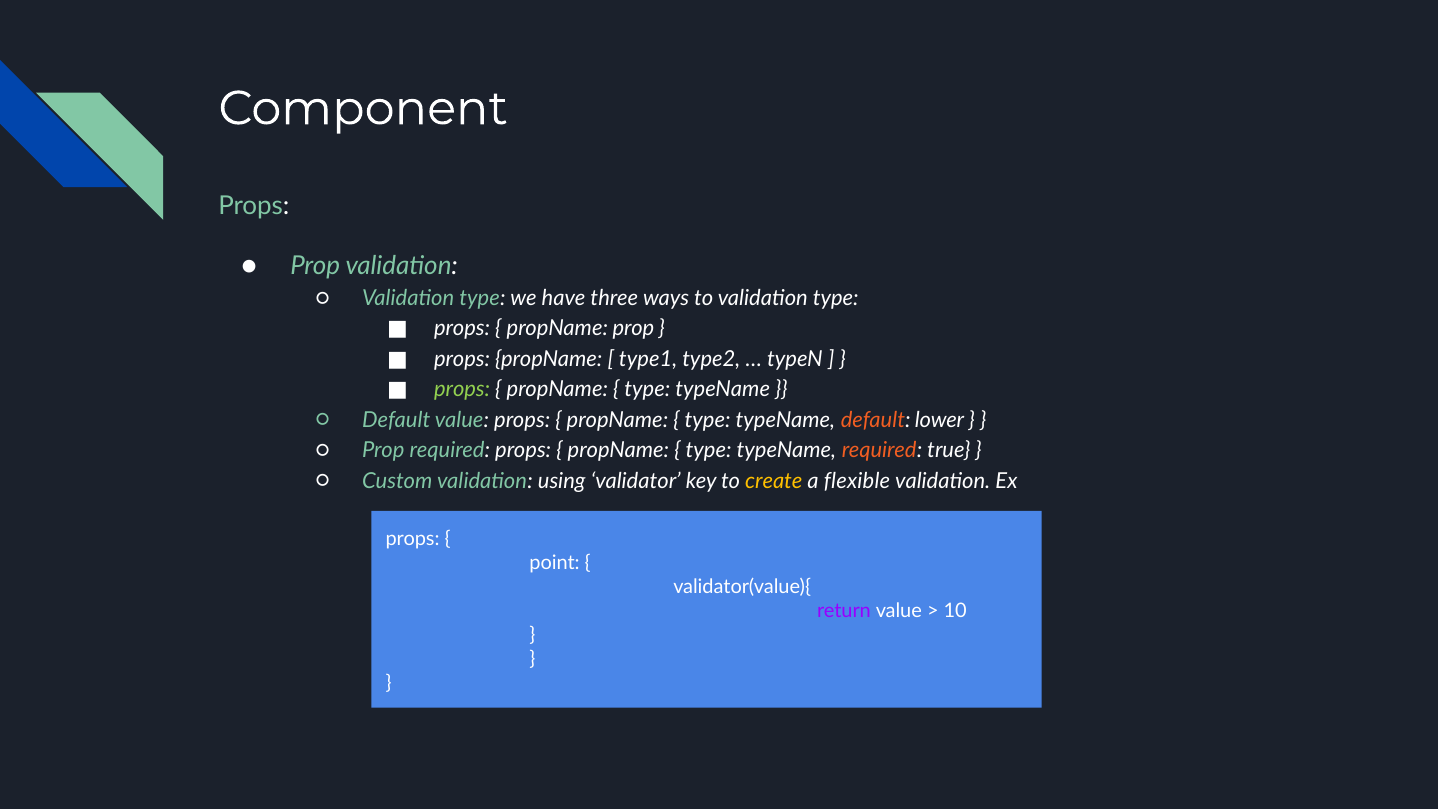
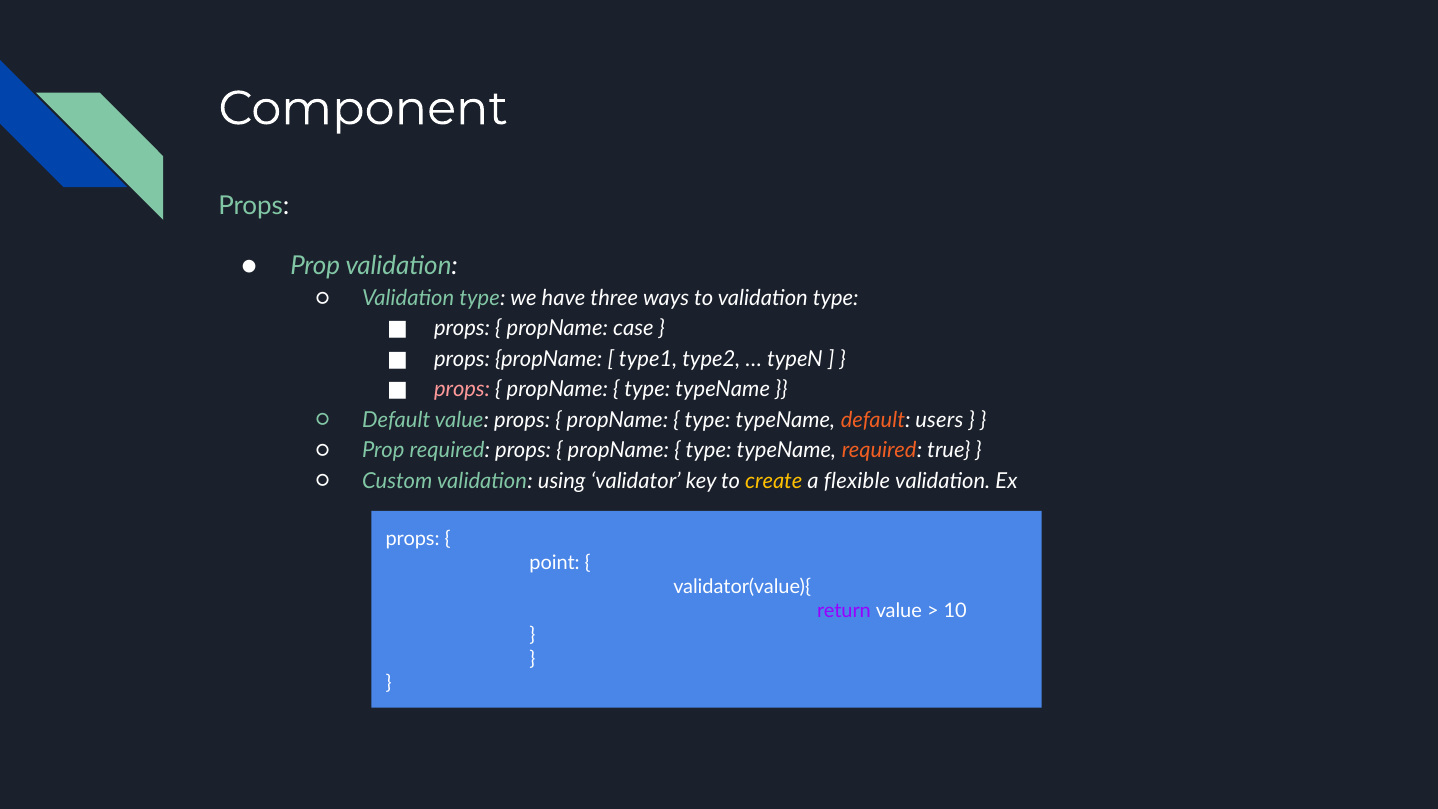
propName prop: prop -> case
props at (462, 390) colour: light green -> pink
lower: lower -> users
